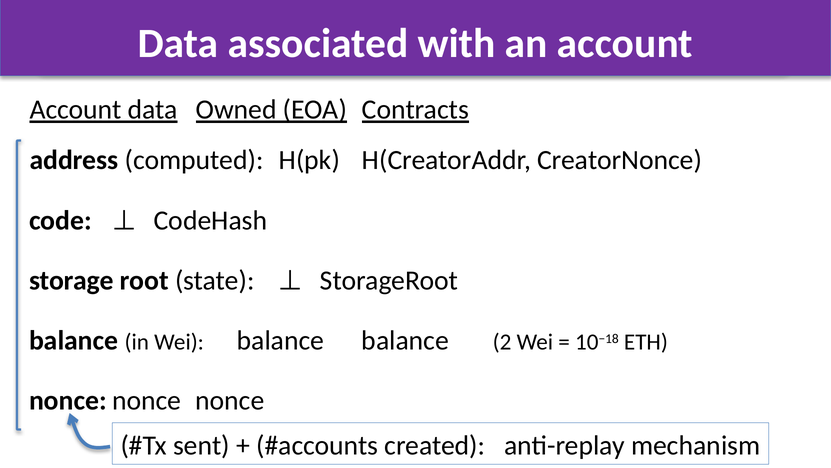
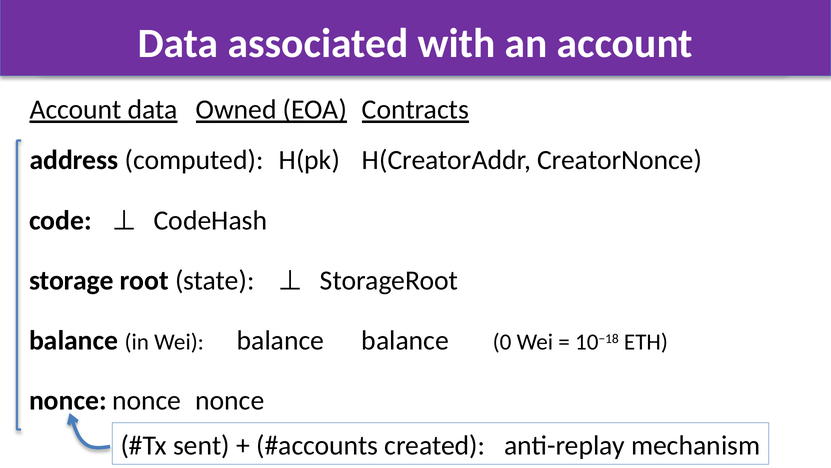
2: 2 -> 0
